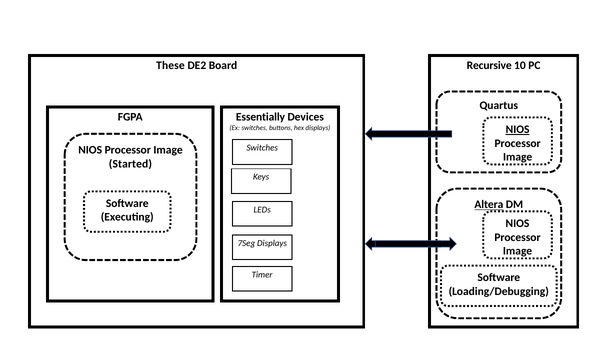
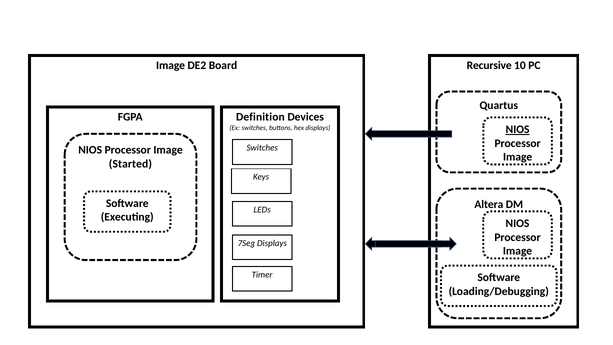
These at (170, 66): These -> Image
Essentially: Essentially -> Definition
Altera underline: present -> none
